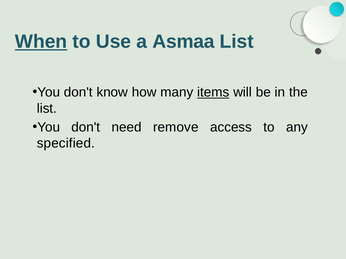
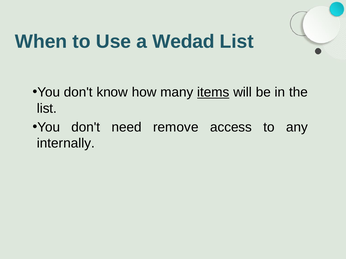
When underline: present -> none
Asmaa: Asmaa -> Wedad
specified: specified -> internally
